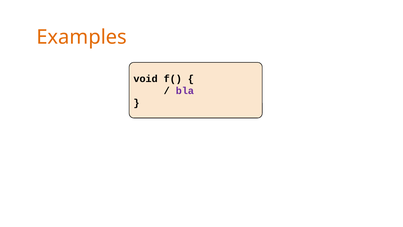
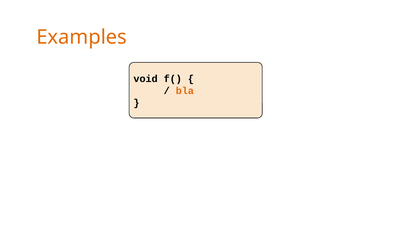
bla colour: purple -> orange
